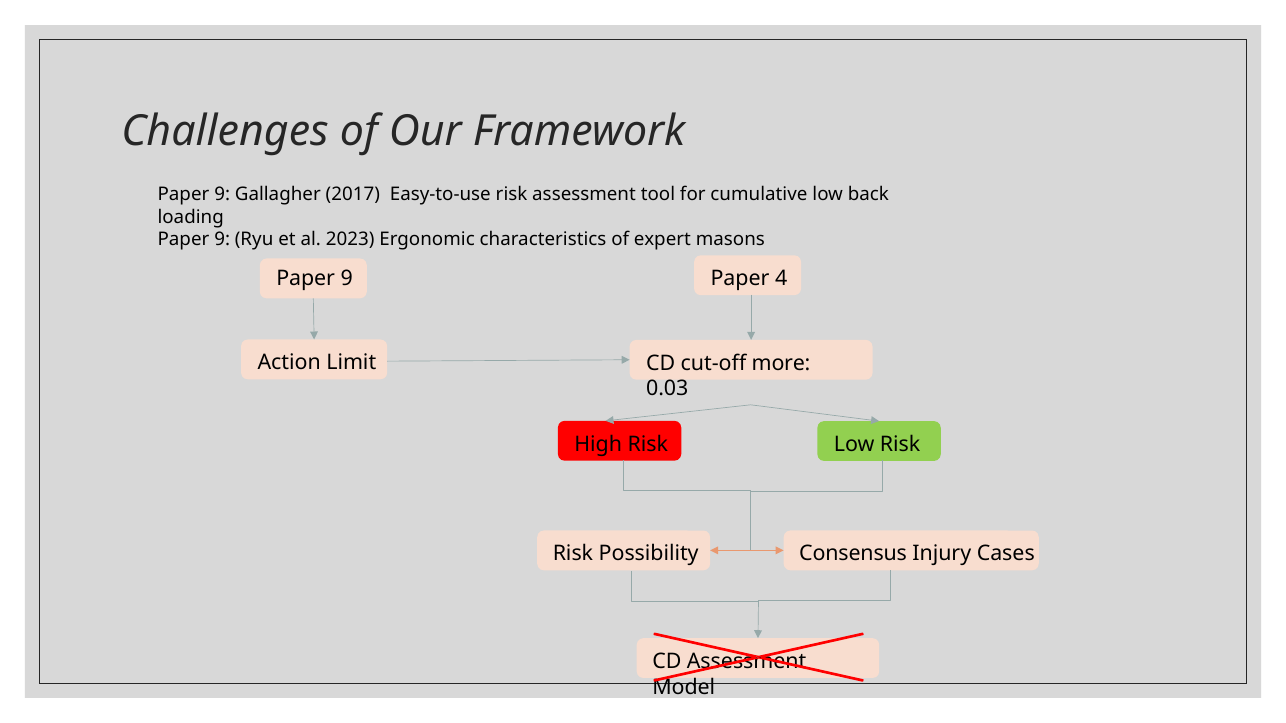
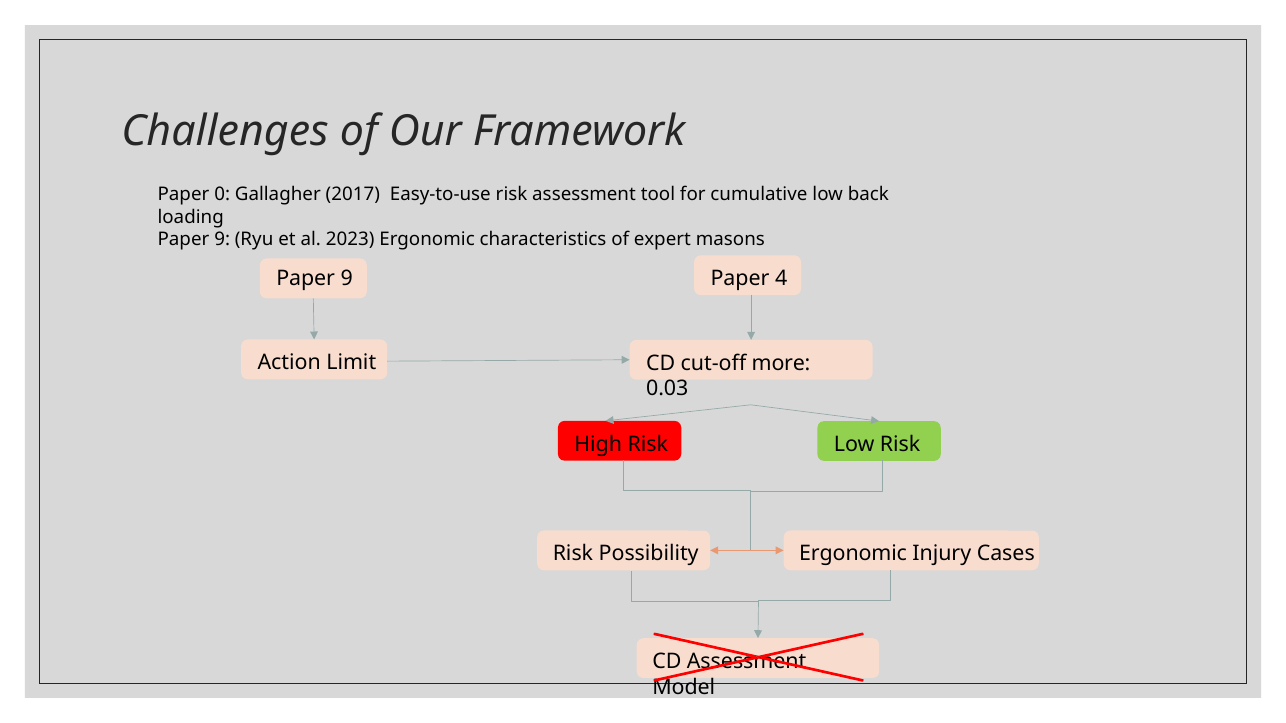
9 at (222, 194): 9 -> 0
Possibility Consensus: Consensus -> Ergonomic
